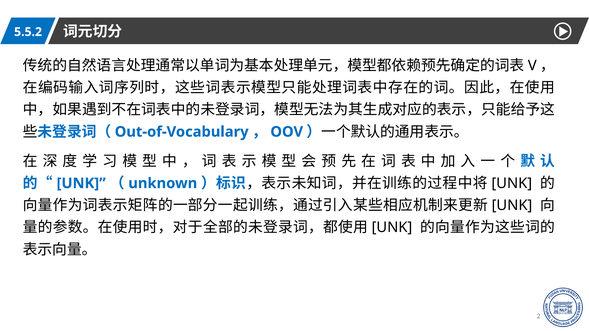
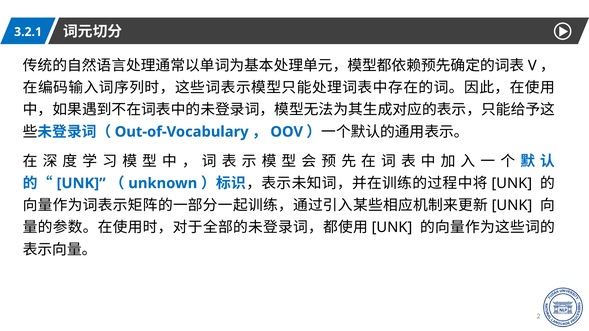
5.5.2: 5.5.2 -> 3.2.1
